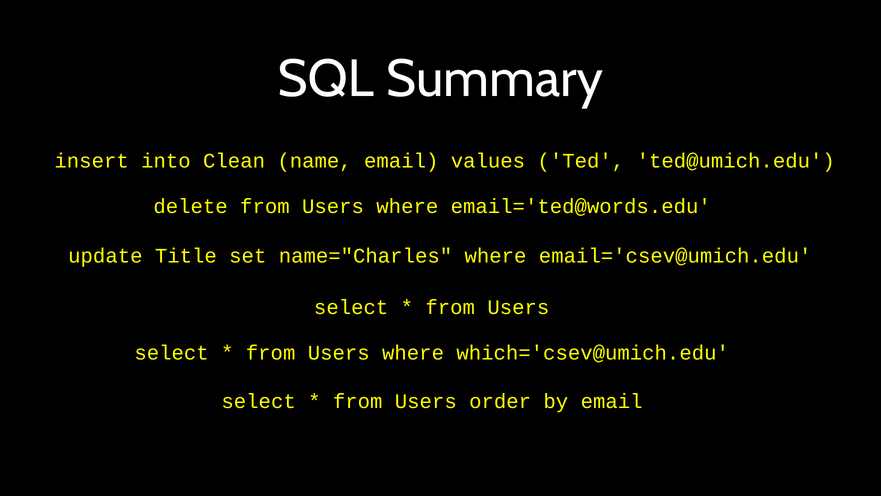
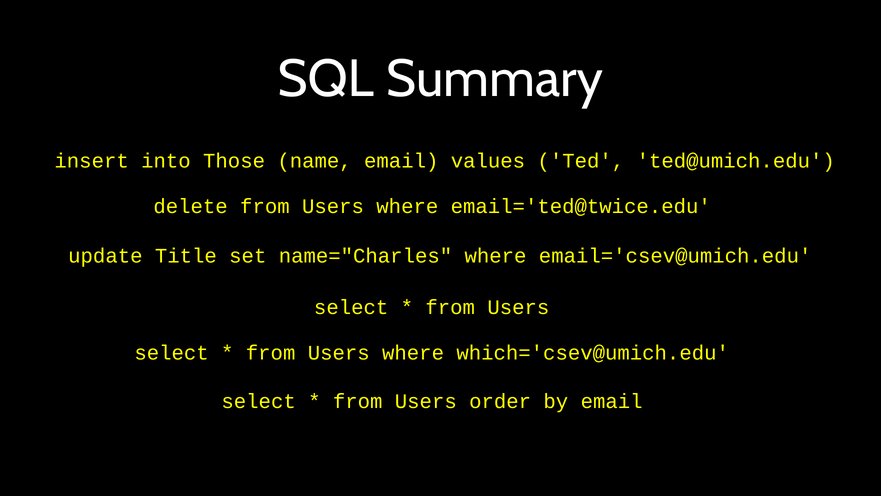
Clean: Clean -> Those
email='ted@words.edu: email='ted@words.edu -> email='ted@twice.edu
